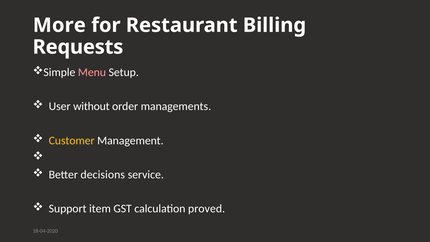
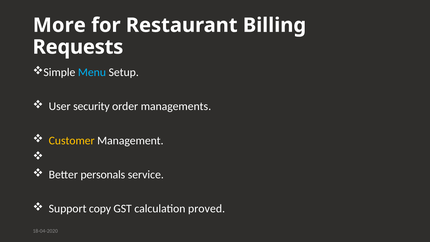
Menu colour: pink -> light blue
without: without -> security
decisions: decisions -> personals
item: item -> copy
